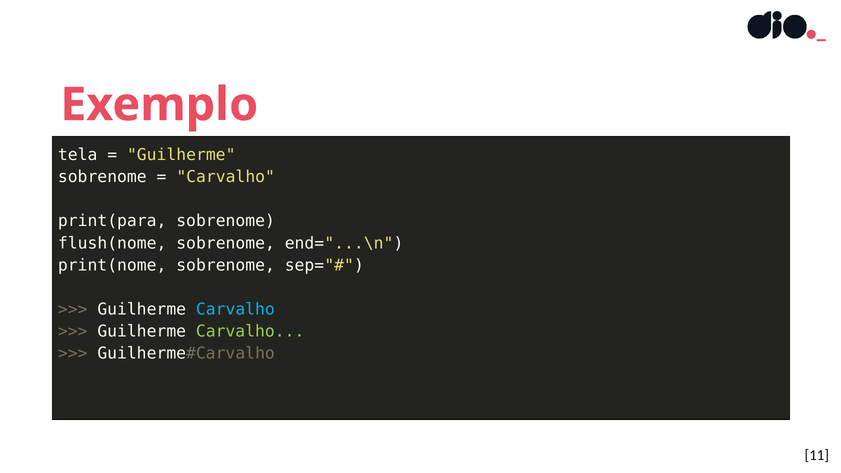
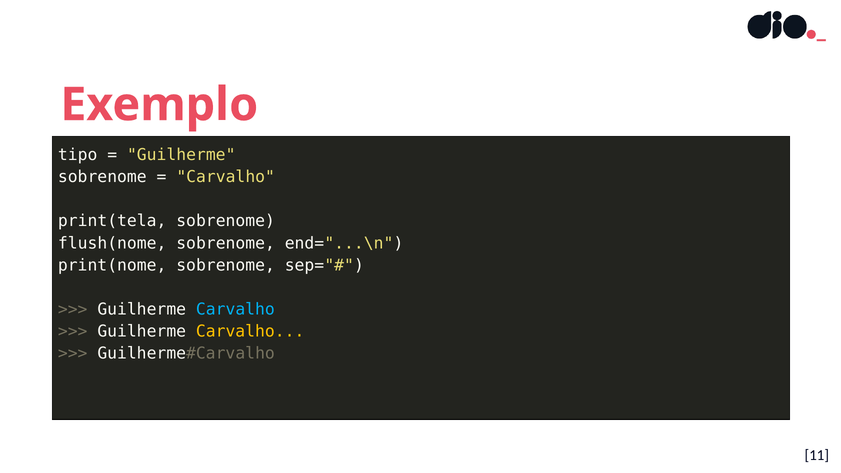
tela: tela -> tipo
print(para: print(para -> print(tela
Carvalho at (250, 331) colour: light green -> yellow
